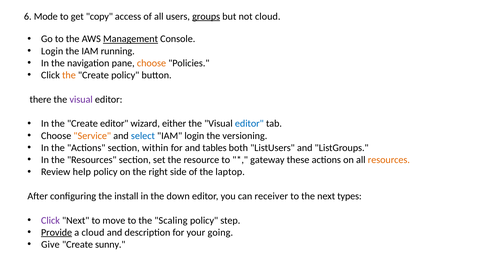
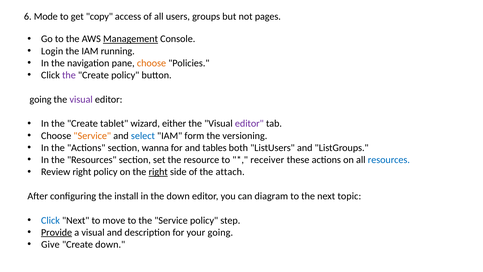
groups underline: present -> none
not cloud: cloud -> pages
the at (69, 75) colour: orange -> purple
there at (41, 99): there -> going
Create editor: editor -> tablet
editor at (249, 123) colour: blue -> purple
IAM login: login -> form
within: within -> wanna
gateway: gateway -> receiver
resources at (389, 160) colour: orange -> blue
Review help: help -> right
right at (158, 172) underline: none -> present
laptop: laptop -> attach
receiver: receiver -> diagram
types: types -> topic
Click at (50, 220) colour: purple -> blue
the Scaling: Scaling -> Service
a cloud: cloud -> visual
Create sunny: sunny -> down
